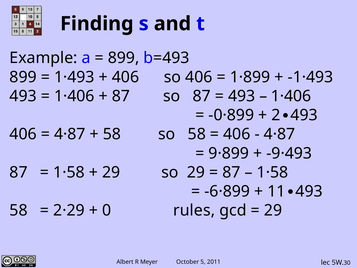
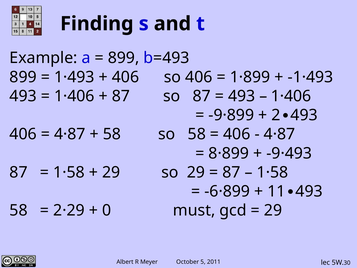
-0·899: -0·899 -> -9·899
9·899: 9·899 -> 8·899
rules: rules -> must
